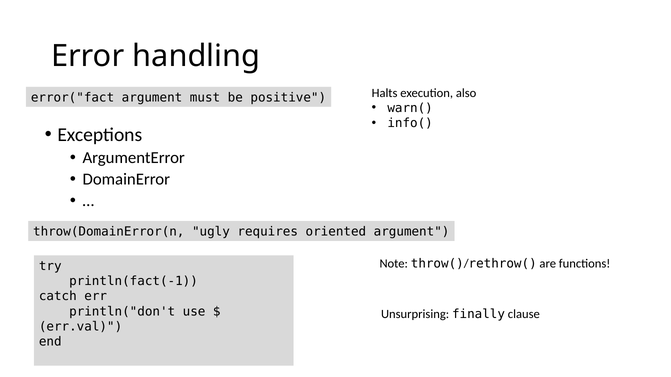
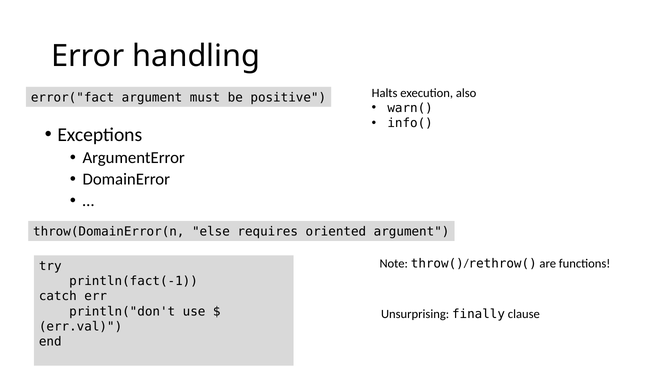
ugly: ugly -> else
